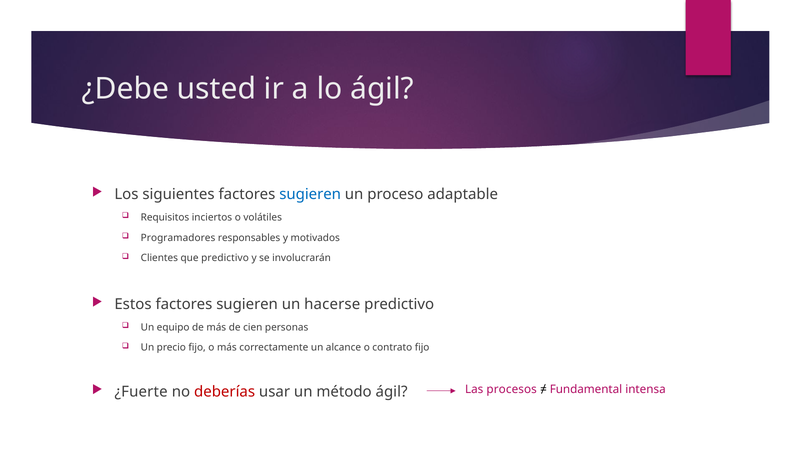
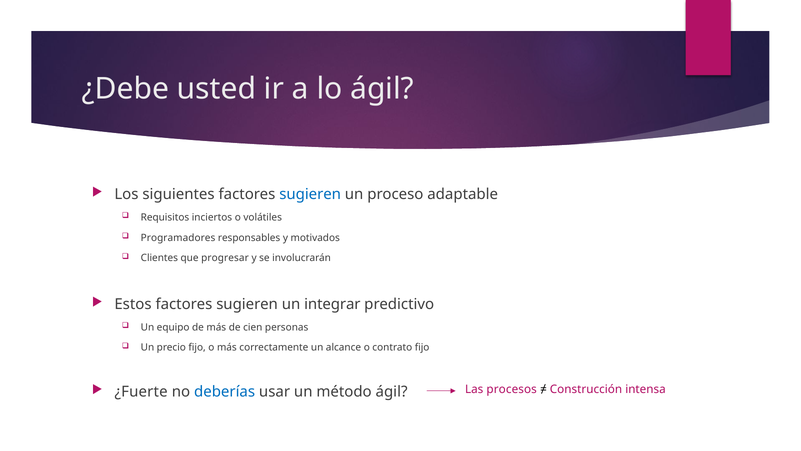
que predictivo: predictivo -> progresar
hacerse: hacerse -> integrar
deberías colour: red -> blue
Fundamental: Fundamental -> Construcción
